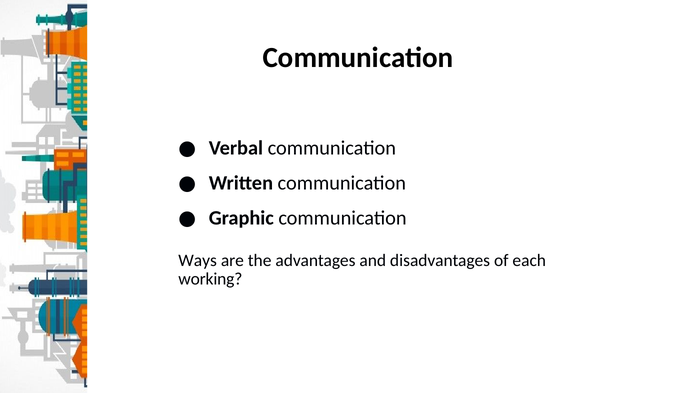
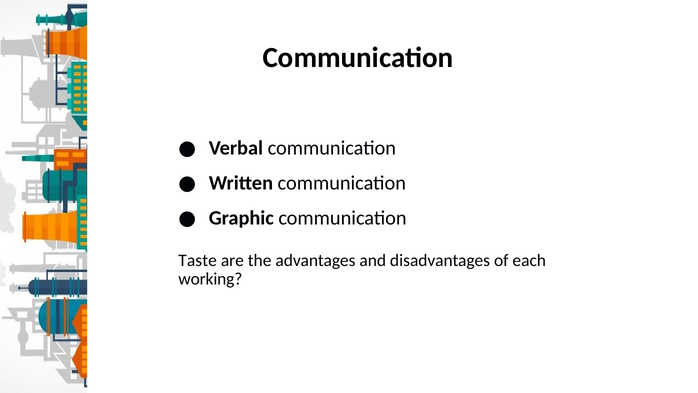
Ways: Ways -> Taste
